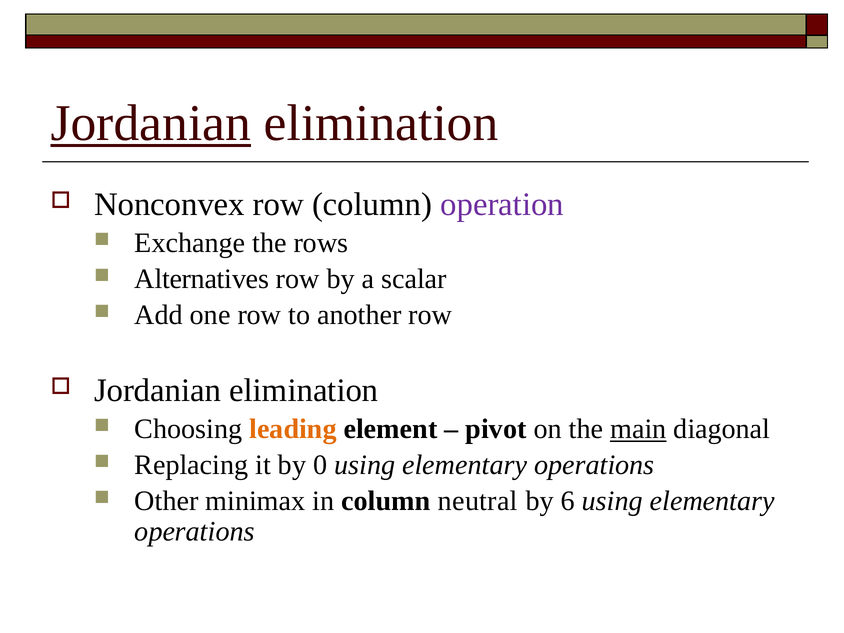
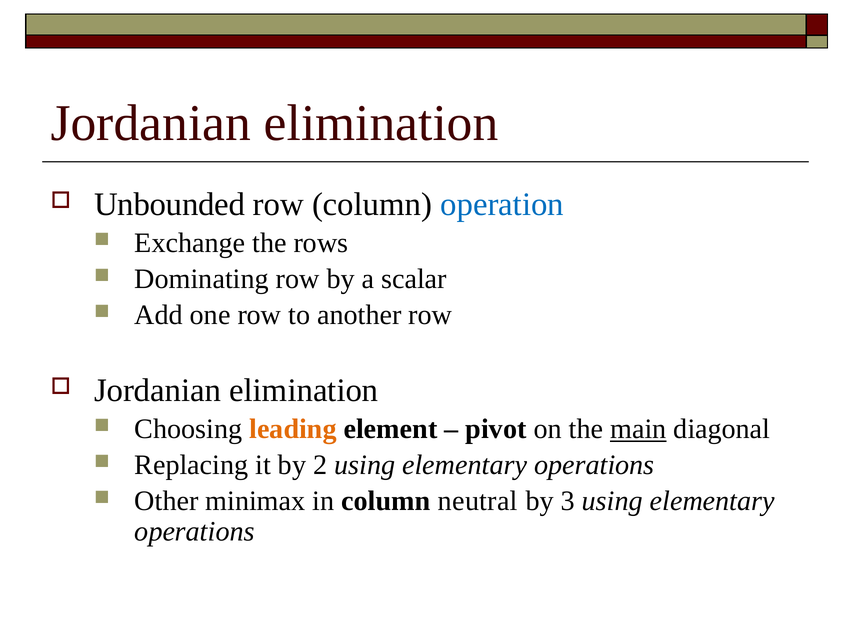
Jordanian at (151, 123) underline: present -> none
Nonconvex: Nonconvex -> Unbounded
operation colour: purple -> blue
Alternatives: Alternatives -> Dominating
0: 0 -> 2
6: 6 -> 3
